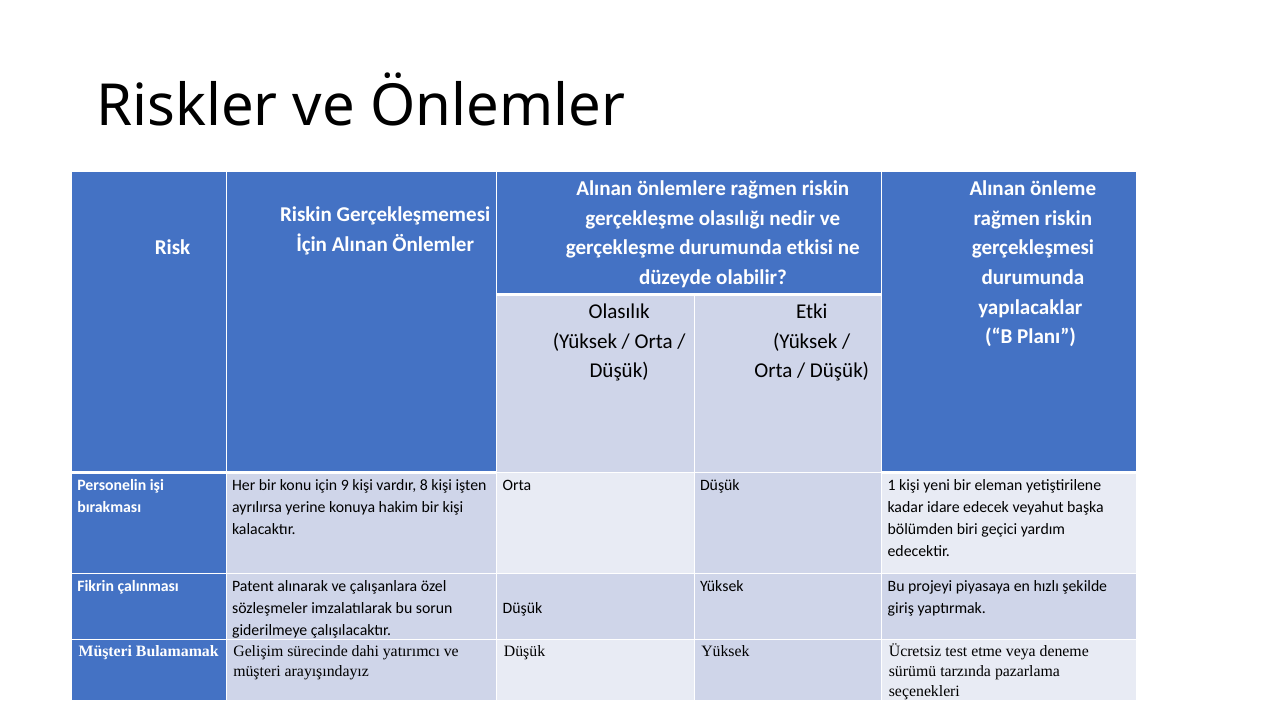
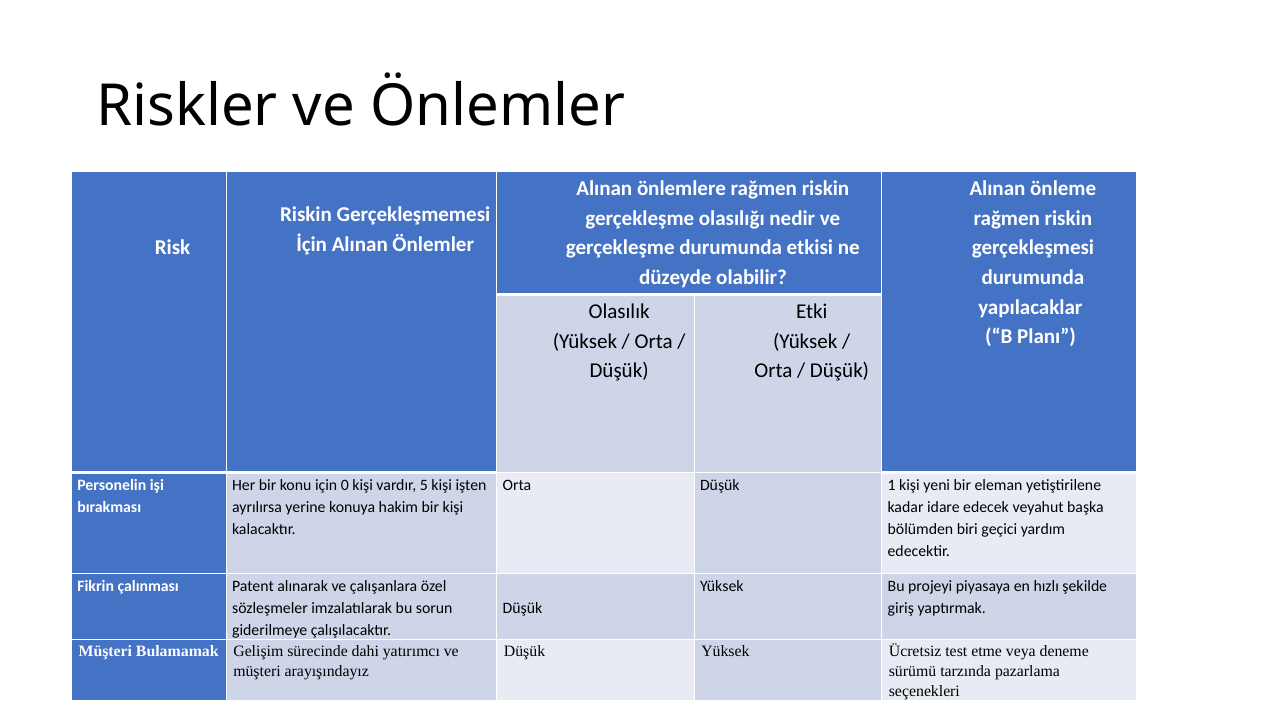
9: 9 -> 0
8: 8 -> 5
